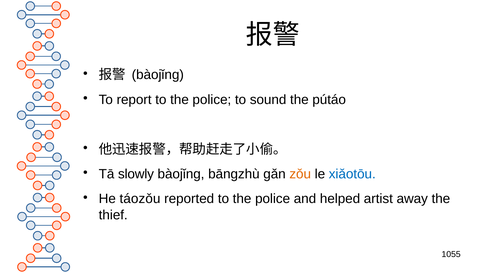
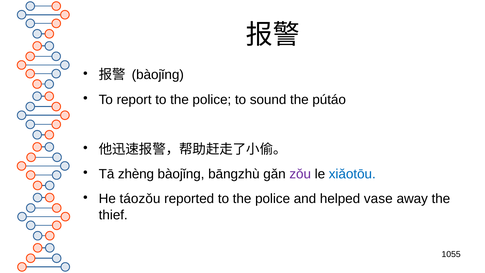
slowly: slowly -> zhèng
zǒu colour: orange -> purple
artist: artist -> vase
